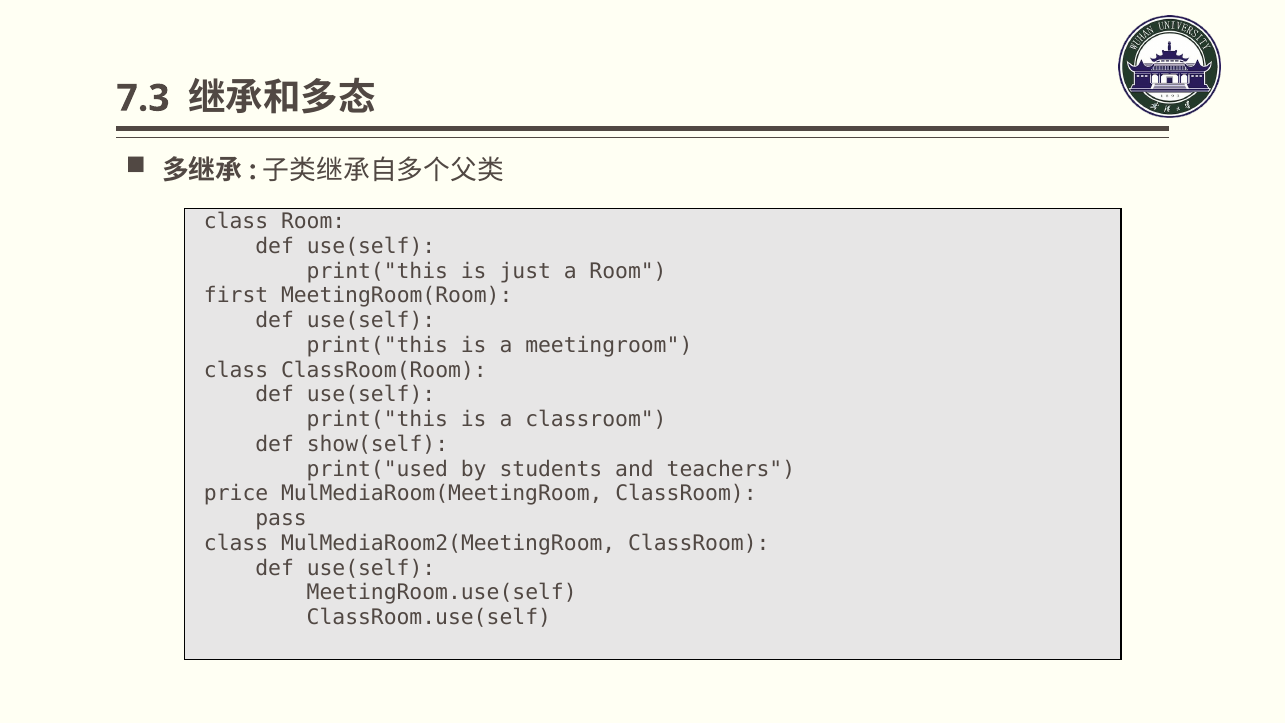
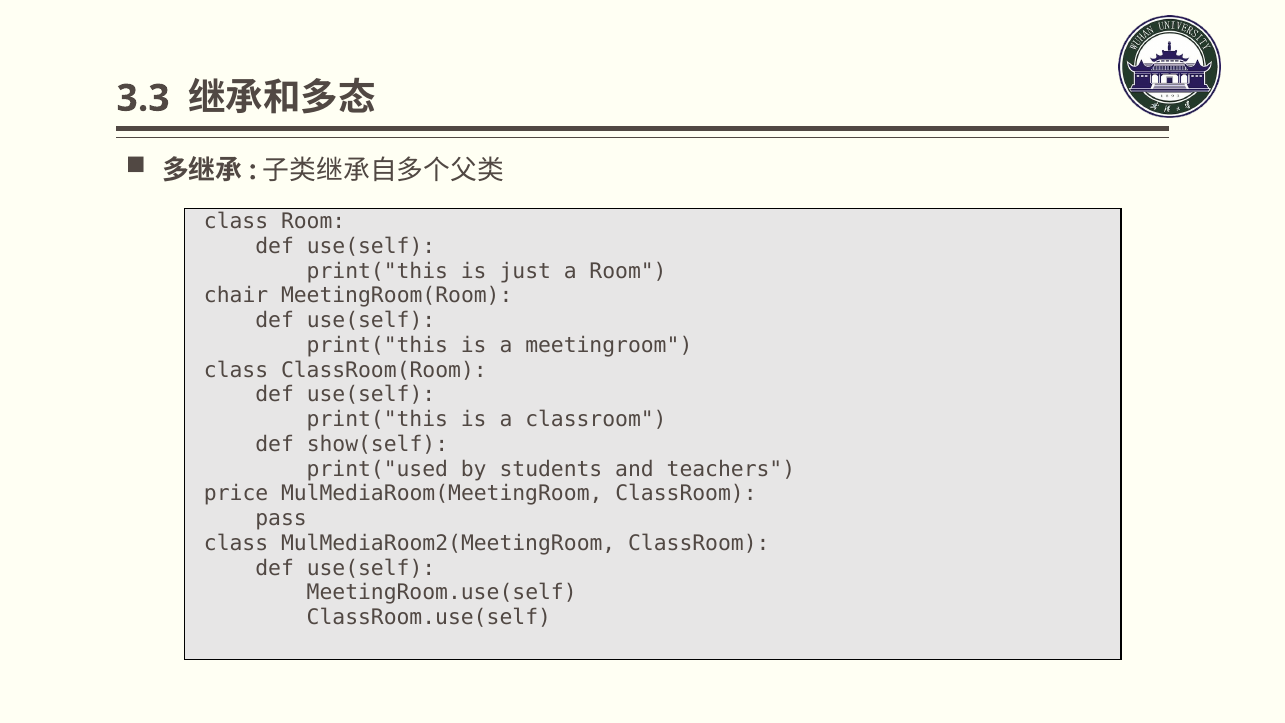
7.3: 7.3 -> 3.3
first: first -> chair
